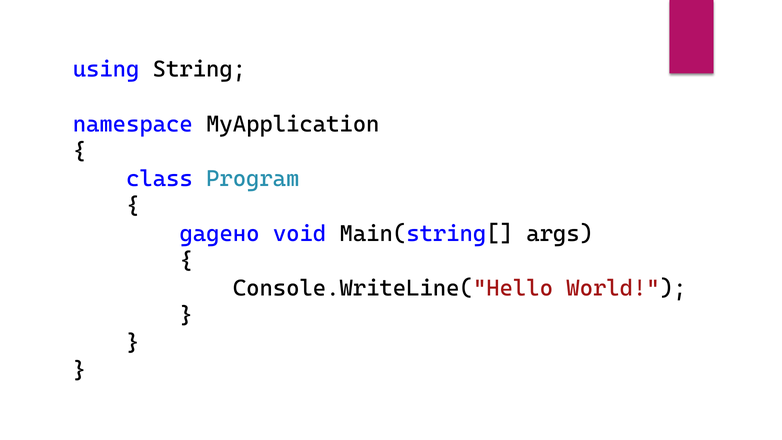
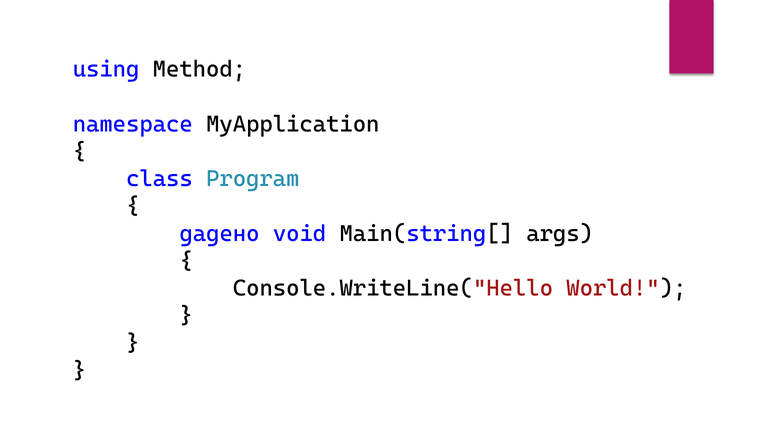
String: String -> Method
